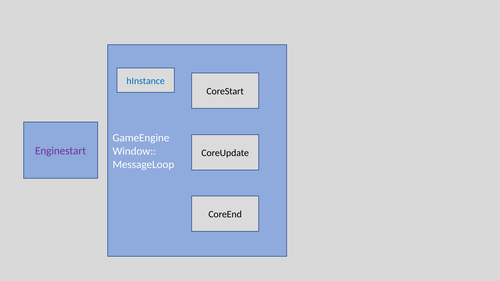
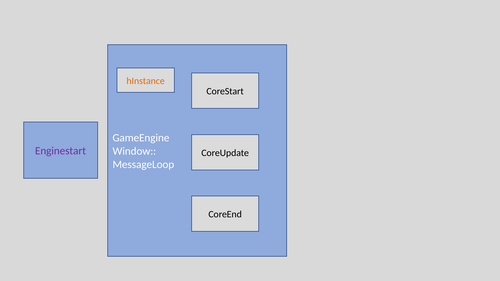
hInstance colour: blue -> orange
